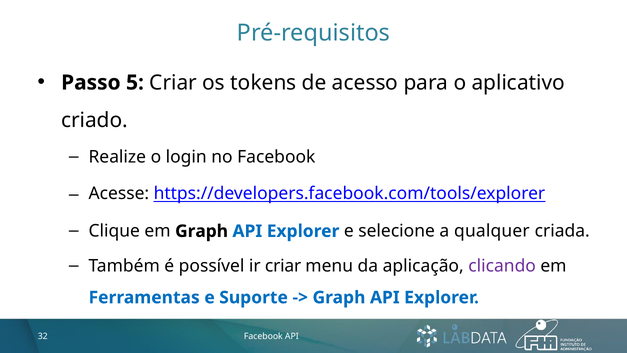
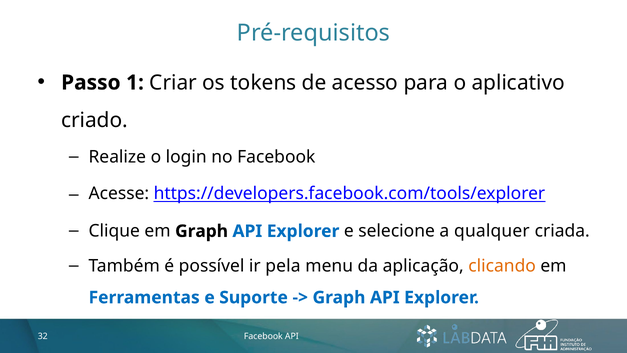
5: 5 -> 1
ir criar: criar -> pela
clicando colour: purple -> orange
